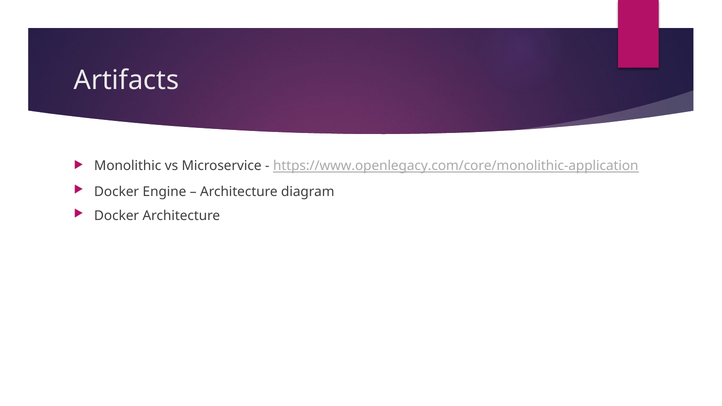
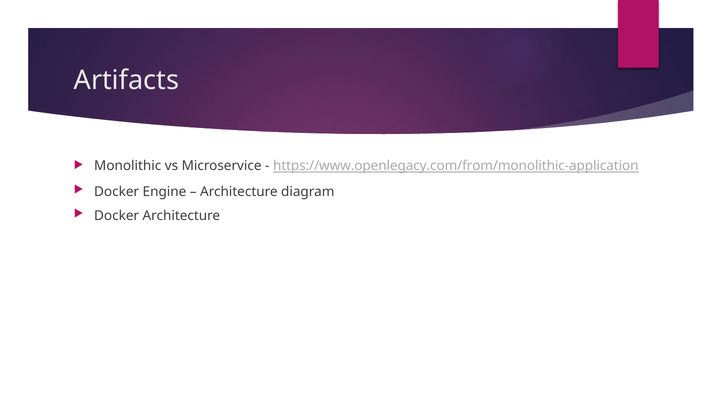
https://www.openlegacy.com/core/monolithic-application: https://www.openlegacy.com/core/monolithic-application -> https://www.openlegacy.com/from/monolithic-application
